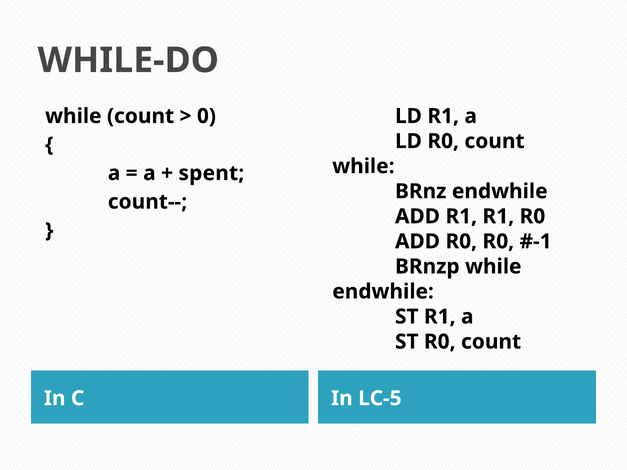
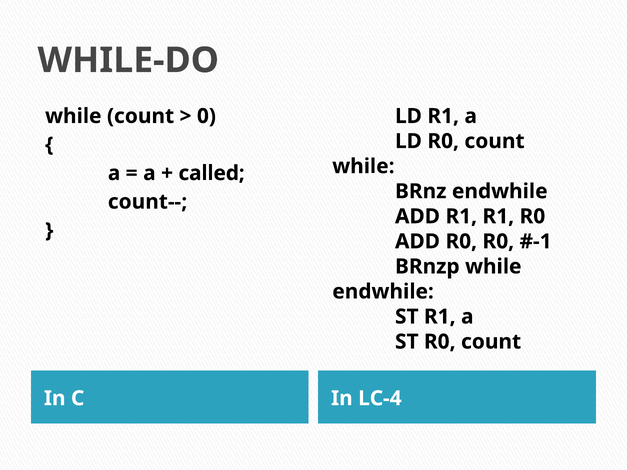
spent: spent -> called
LC-5: LC-5 -> LC-4
